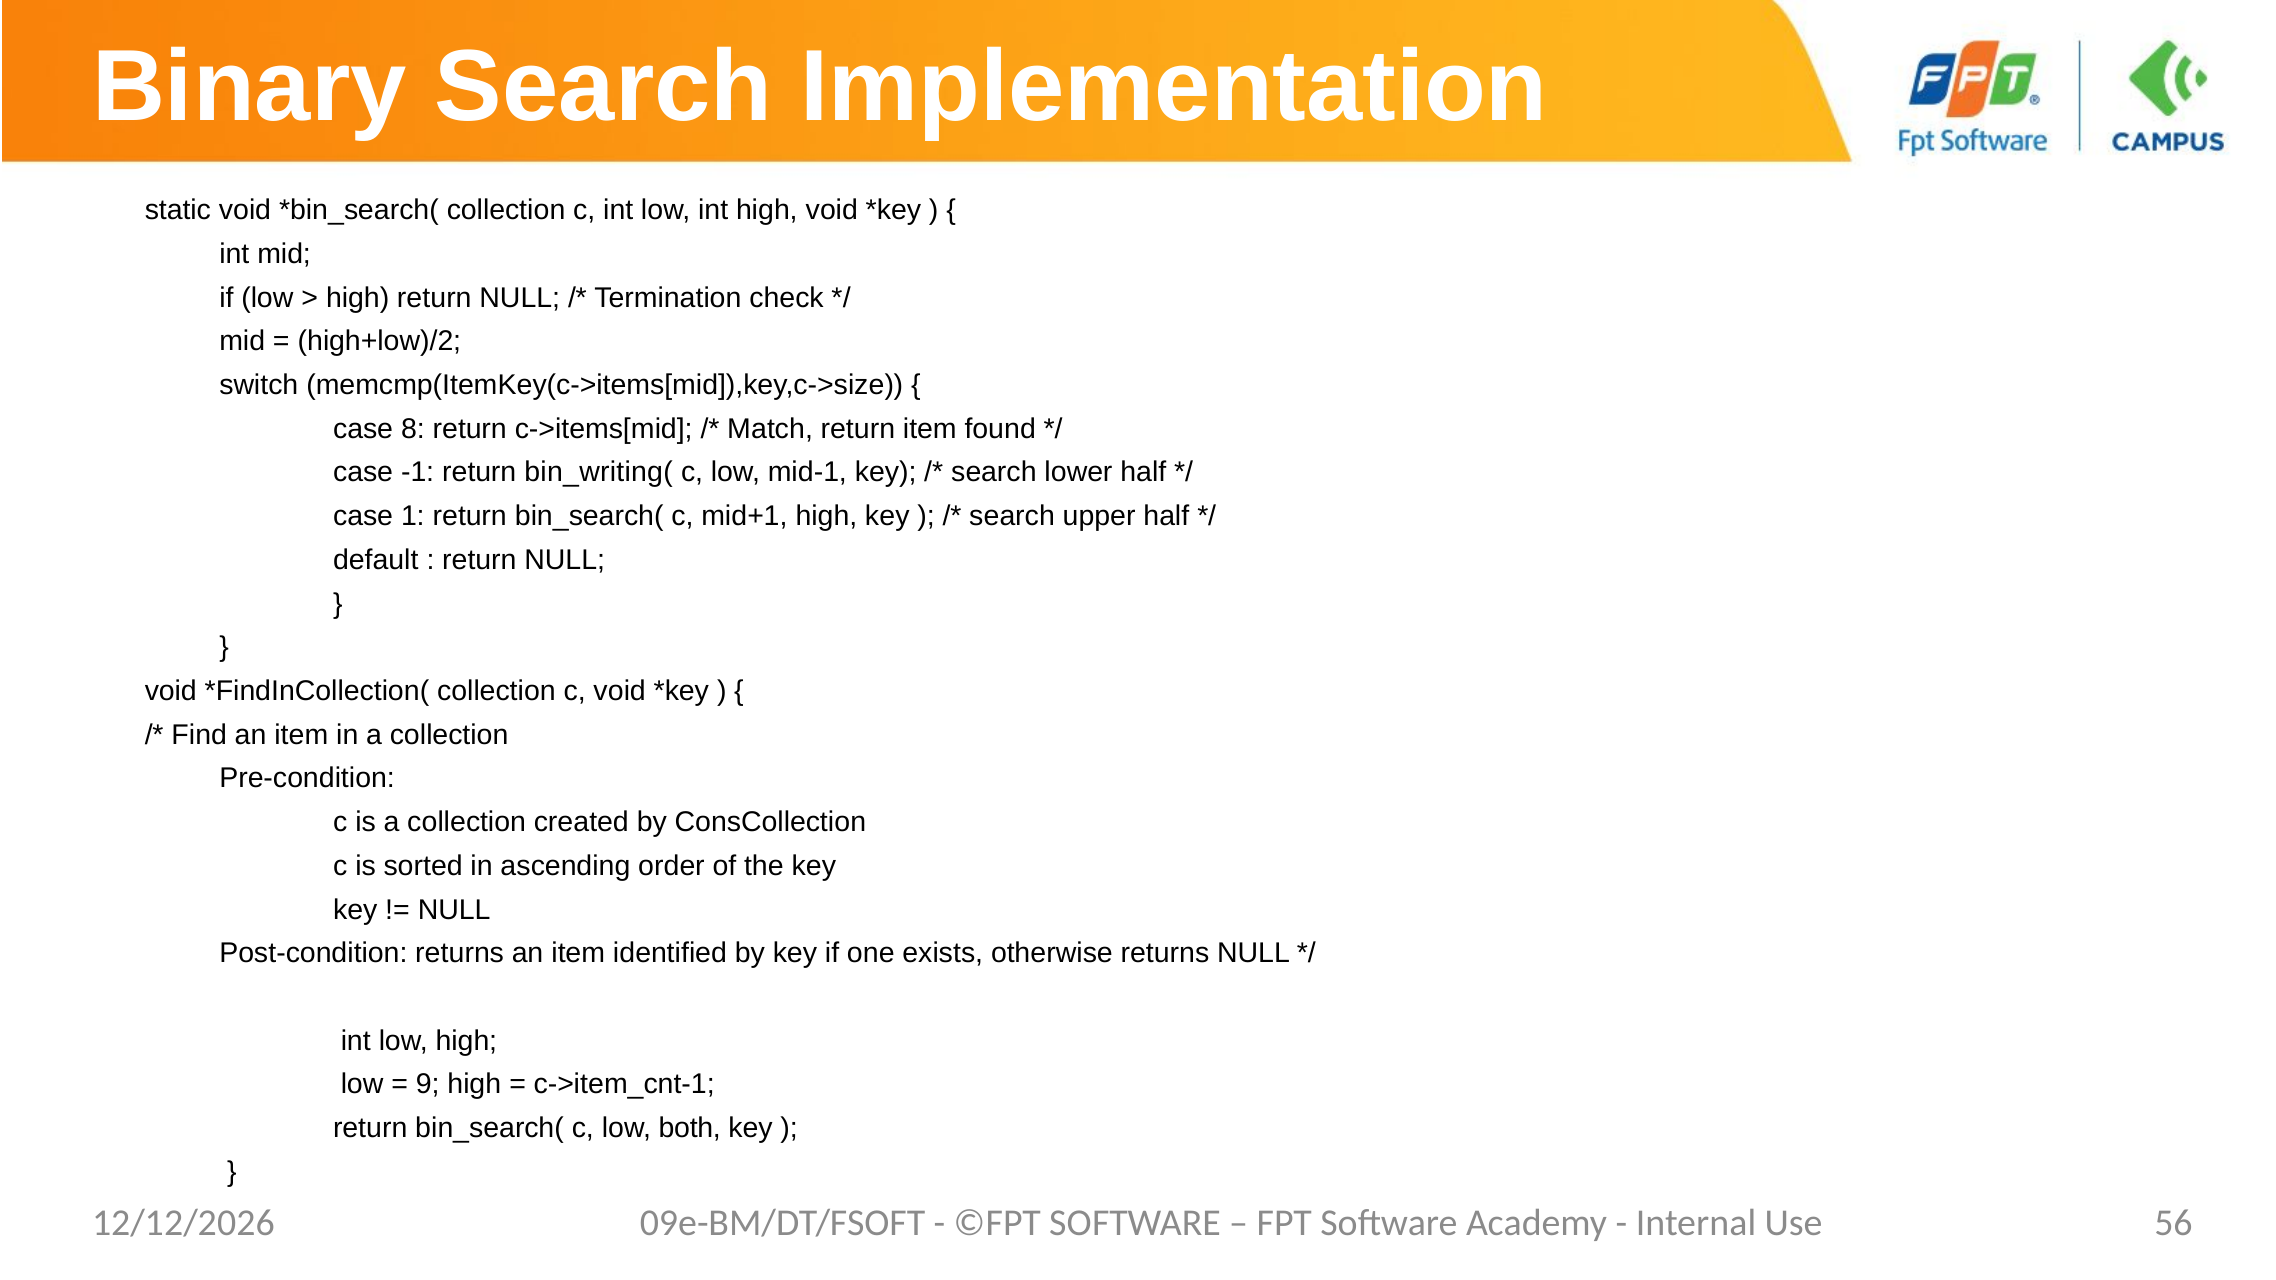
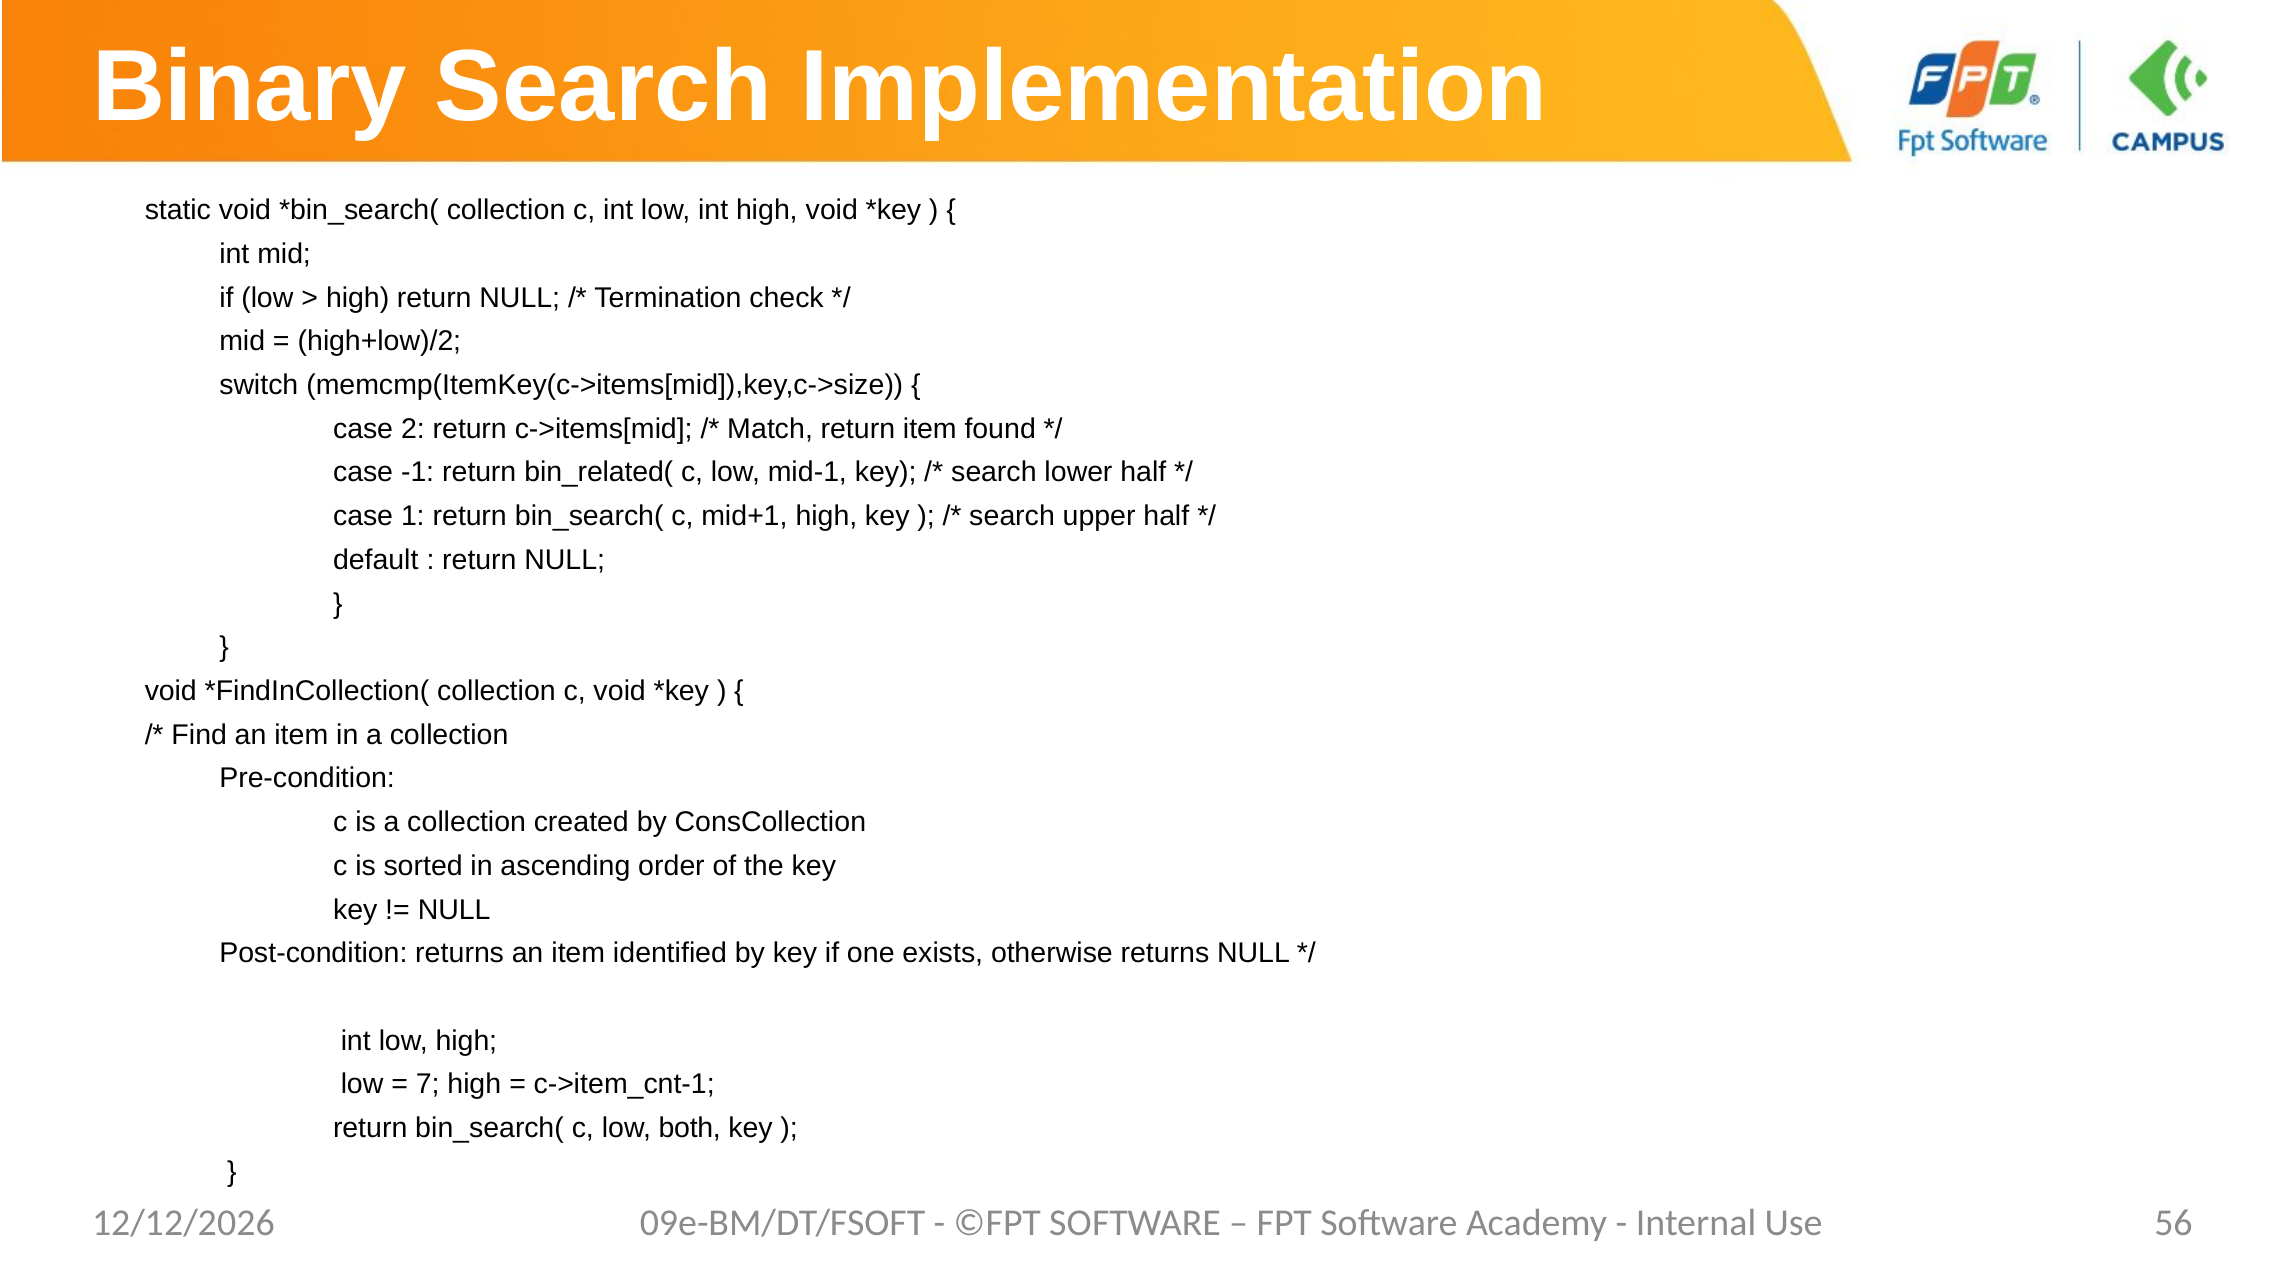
8: 8 -> 2
bin_writing(: bin_writing( -> bin_related(
9: 9 -> 7
